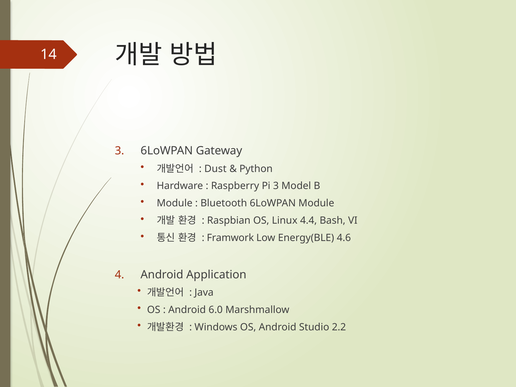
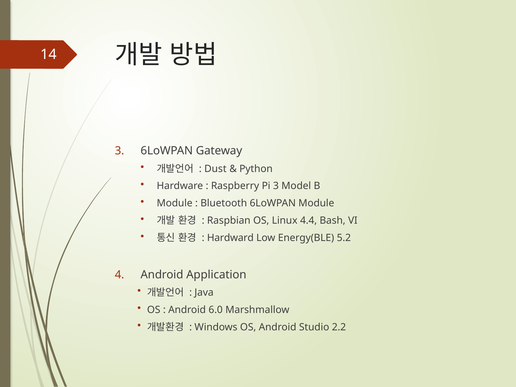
Framwork: Framwork -> Hardward
4.6: 4.6 -> 5.2
